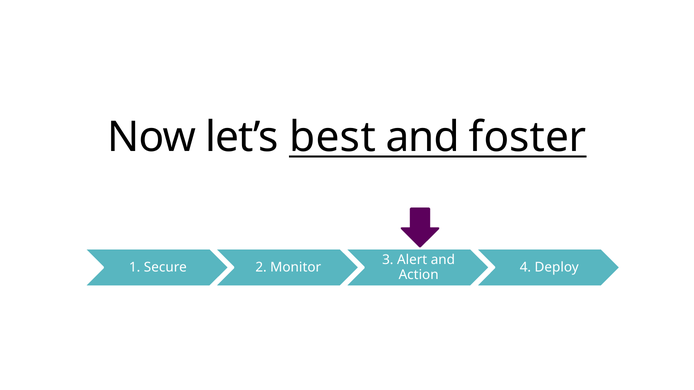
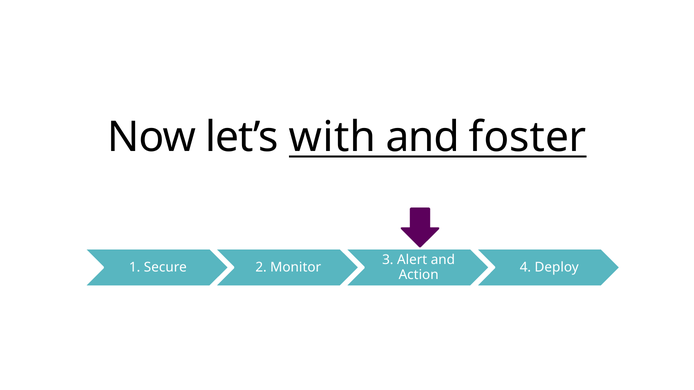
best: best -> with
